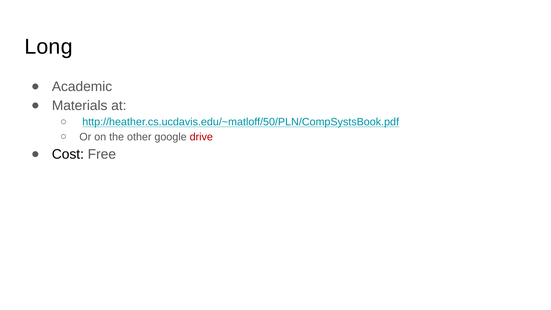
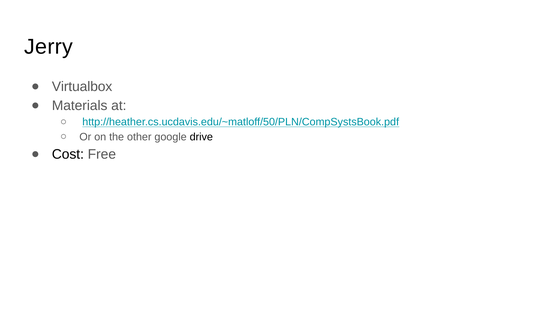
Long: Long -> Jerry
Academic: Academic -> Virtualbox
drive colour: red -> black
